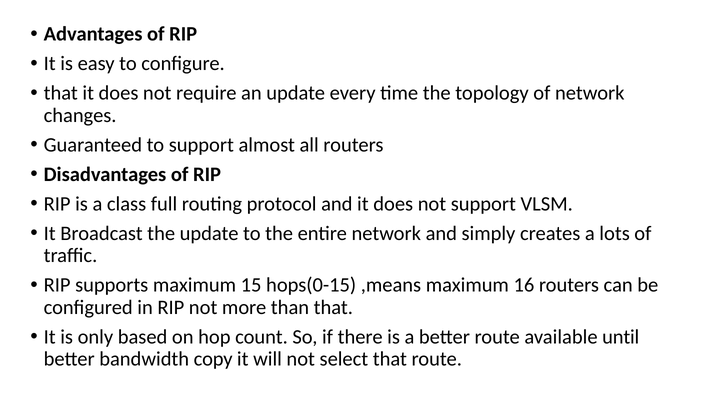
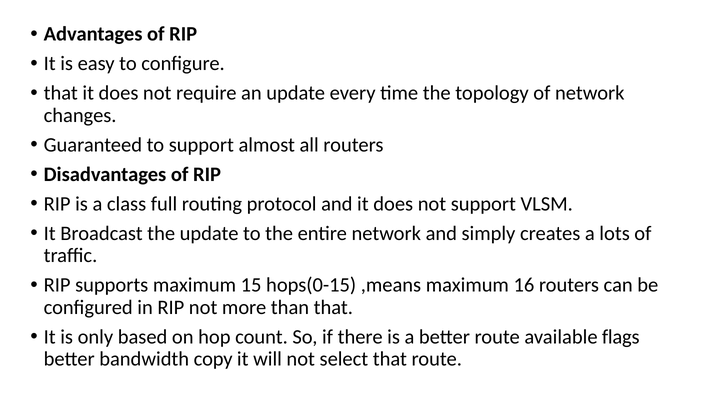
until: until -> flags
